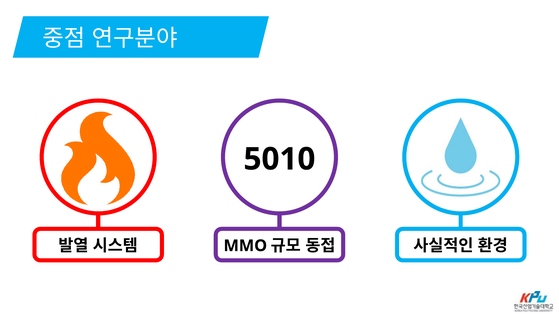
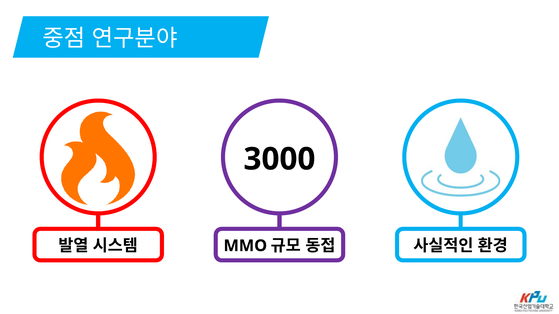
5010: 5010 -> 3000
